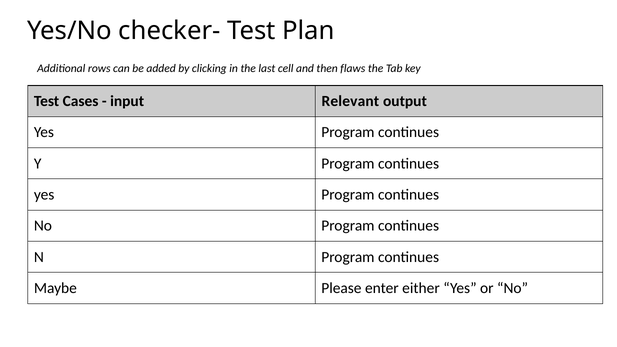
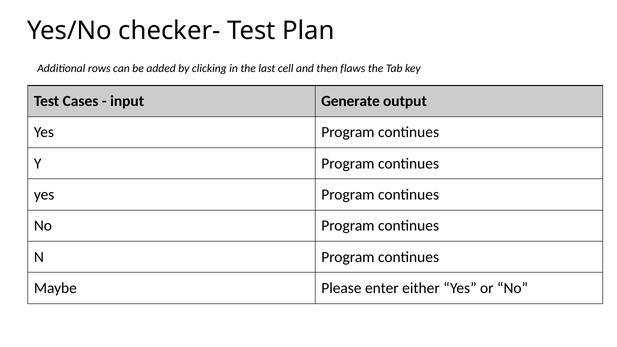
Relevant: Relevant -> Generate
